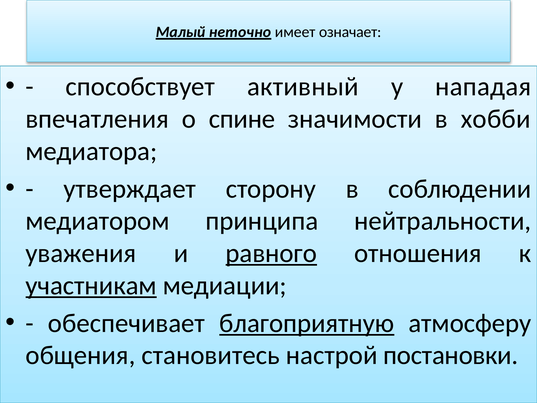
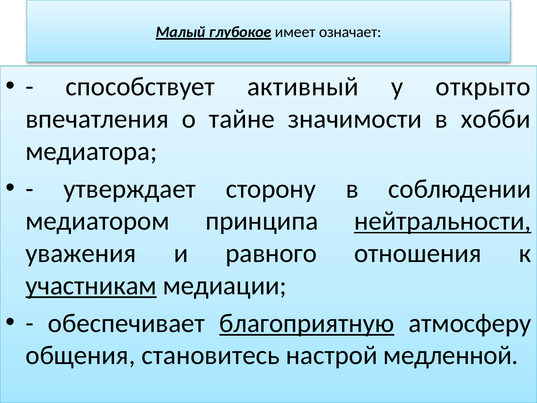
неточно: неточно -> глубокое
нападая: нападая -> открыто
спине: спине -> тайне
нейтральности underline: none -> present
равного underline: present -> none
постановки: постановки -> медленной
